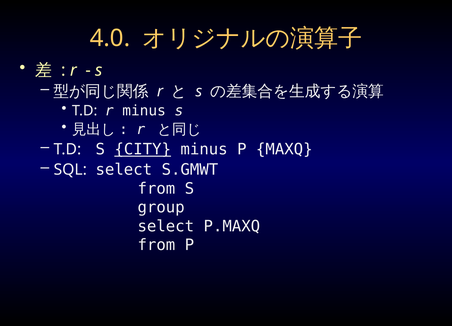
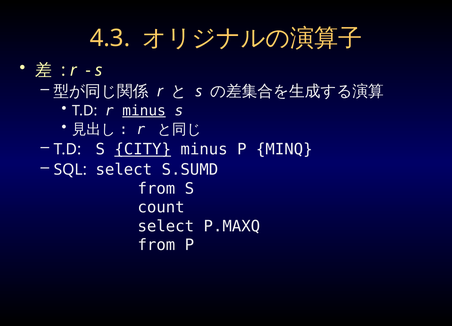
4.0: 4.0 -> 4.3
minus at (144, 111) underline: none -> present
MAXQ: MAXQ -> MINQ
S.GMWT: S.GMWT -> S.SUMD
group: group -> count
